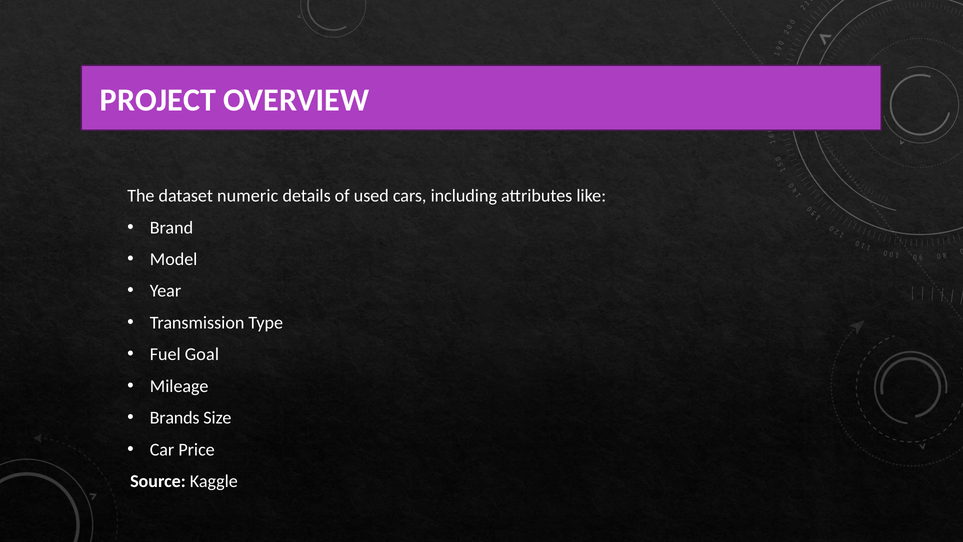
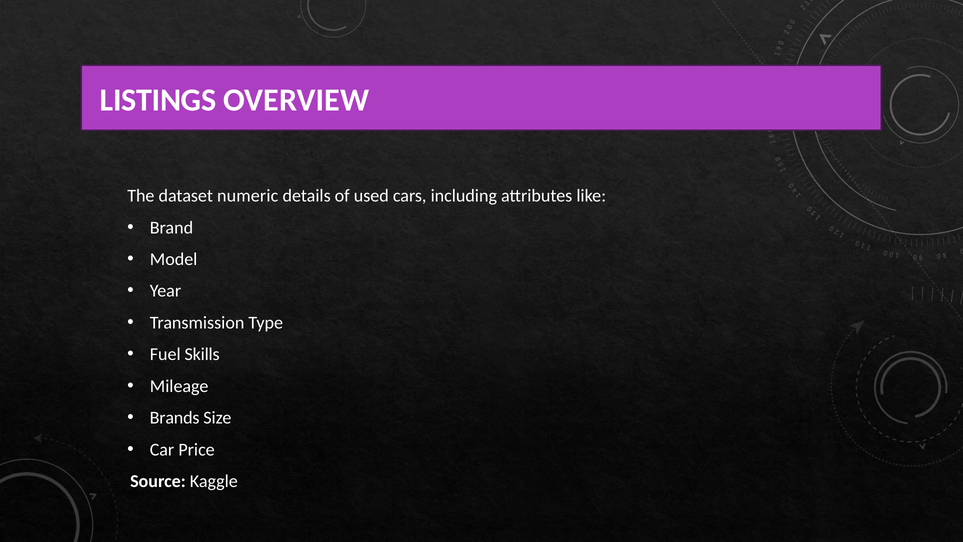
PROJECT: PROJECT -> LISTINGS
Goal: Goal -> Skills
